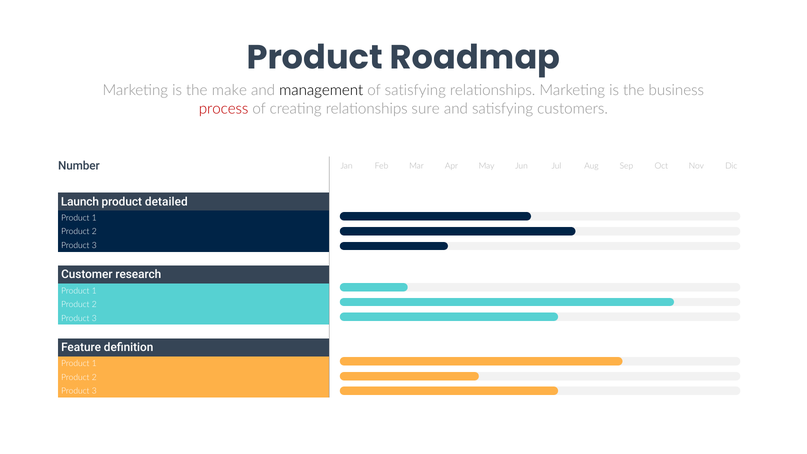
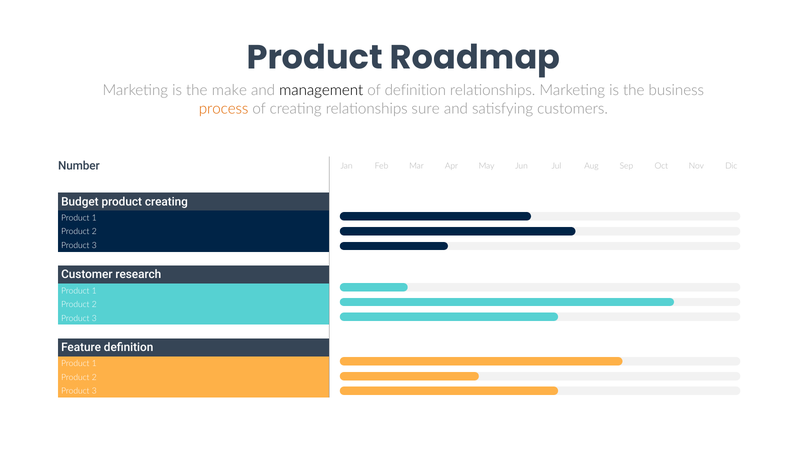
of satisfying: satisfying -> definition
process colour: red -> orange
Launch: Launch -> Budget
product detailed: detailed -> creating
